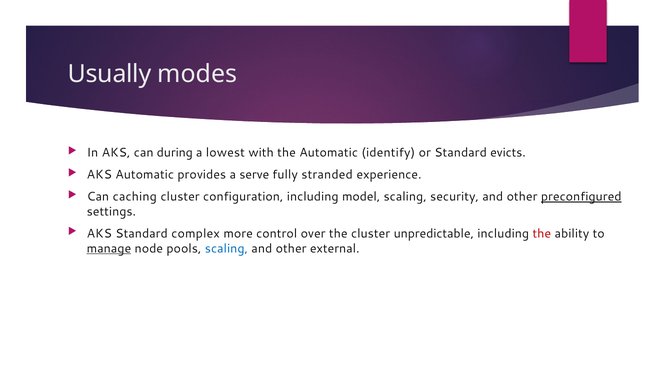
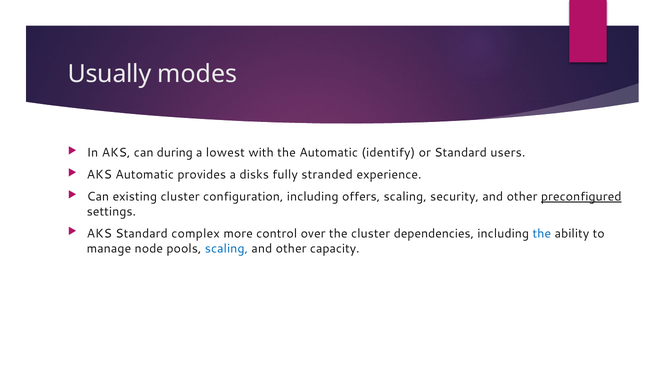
evicts: evicts -> users
serve: serve -> disks
caching: caching -> existing
model: model -> offers
unpredictable: unpredictable -> dependencies
the at (542, 233) colour: red -> blue
manage underline: present -> none
external: external -> capacity
